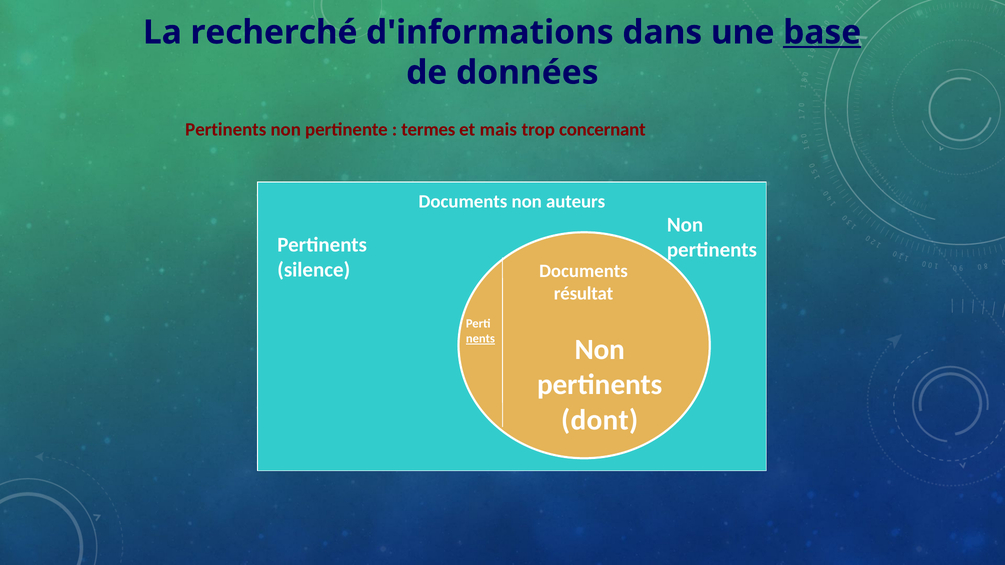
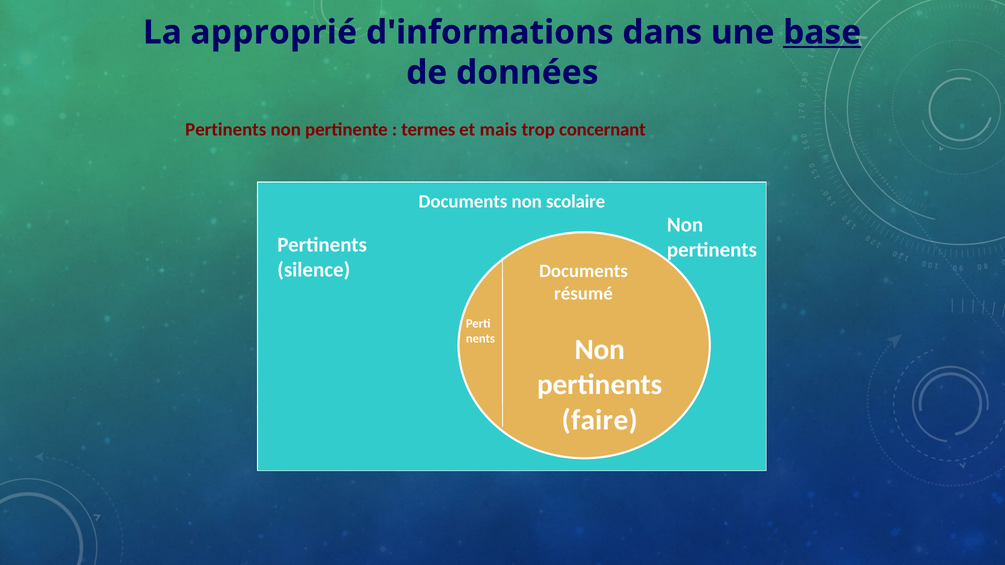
recherché: recherché -> approprié
auteurs: auteurs -> scolaire
résultat: résultat -> résumé
nents underline: present -> none
dont: dont -> faire
